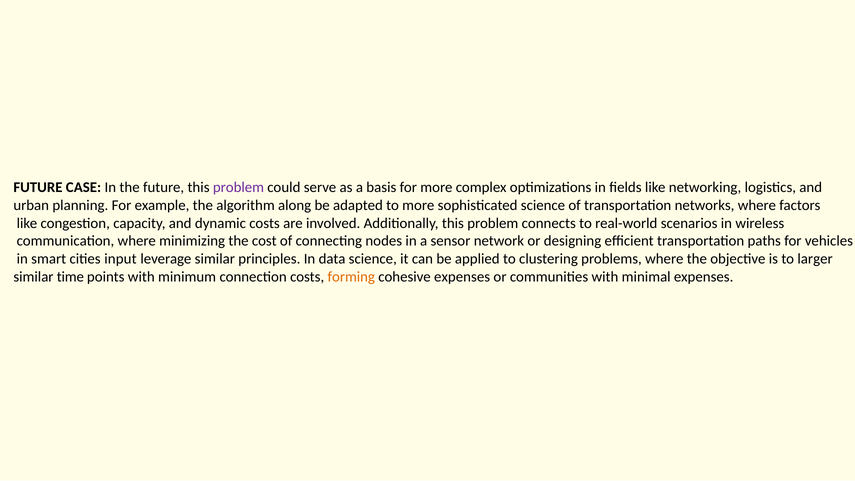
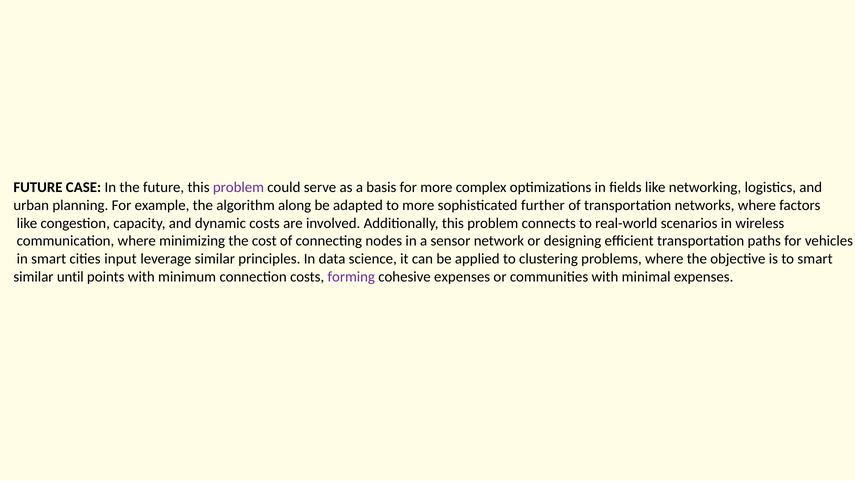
sophisticated science: science -> further
to larger: larger -> smart
time: time -> until
forming colour: orange -> purple
